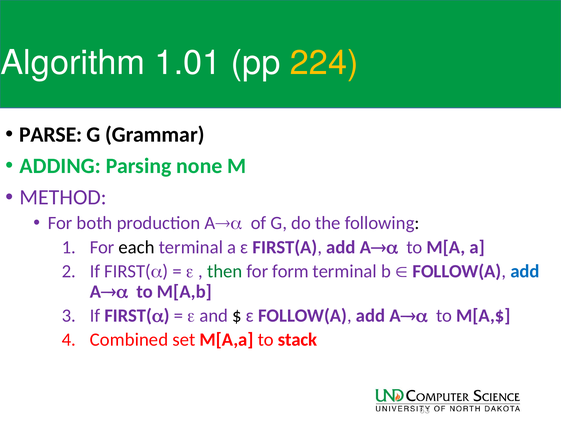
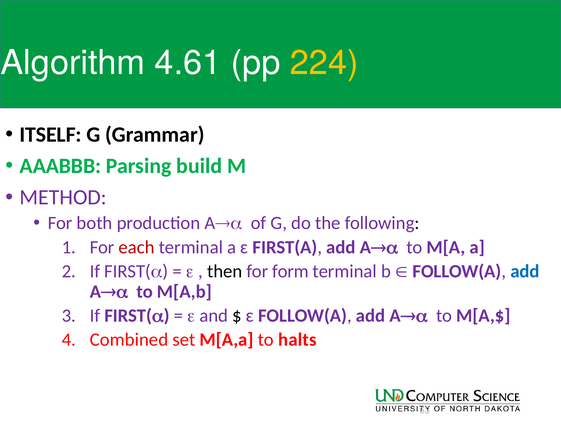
1.01: 1.01 -> 4.61
PARSE: PARSE -> ITSELF
ADDING: ADDING -> AAABBB
none: none -> build
each colour: black -> red
then colour: green -> black
stack: stack -> halts
